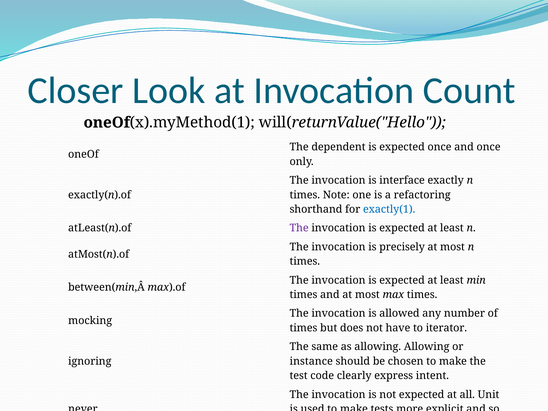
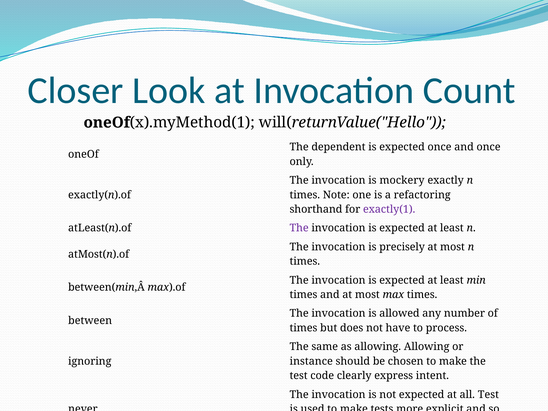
interface: interface -> mockery
exactly(1 colour: blue -> purple
mocking: mocking -> between
iterator: iterator -> process
all Unit: Unit -> Test
